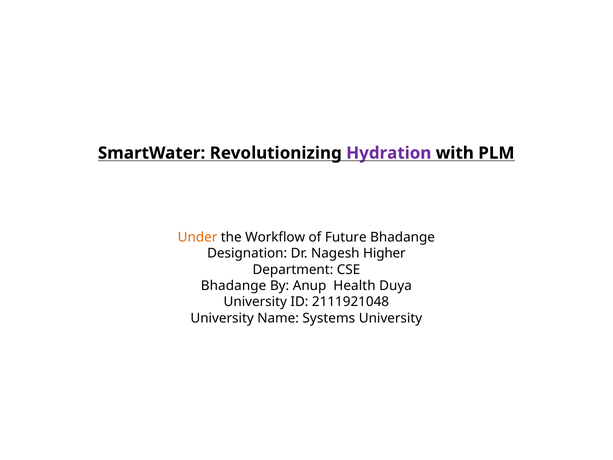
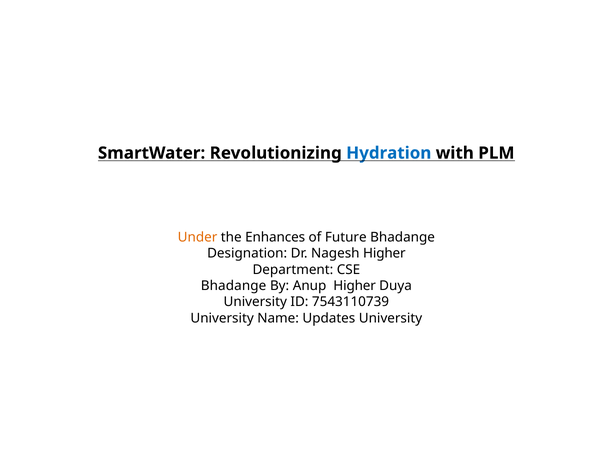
Hydration colour: purple -> blue
Workflow: Workflow -> Enhances
Anup Health: Health -> Higher
2111921048: 2111921048 -> 7543110739
Systems: Systems -> Updates
